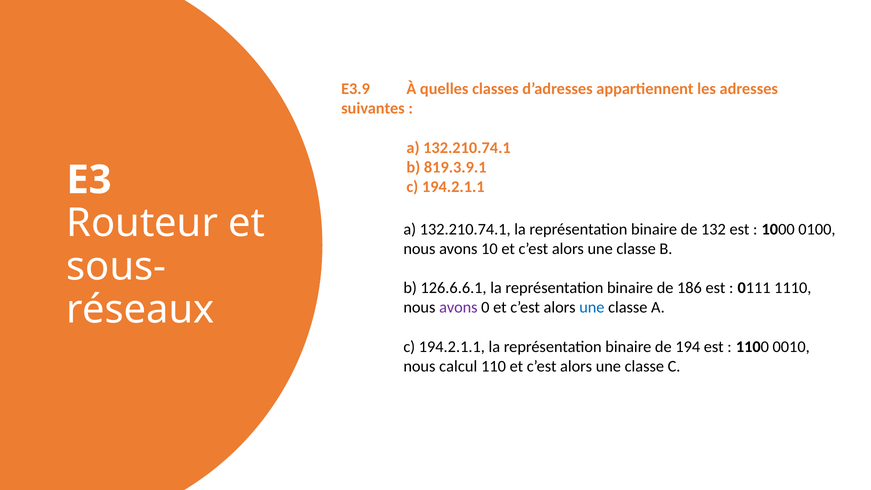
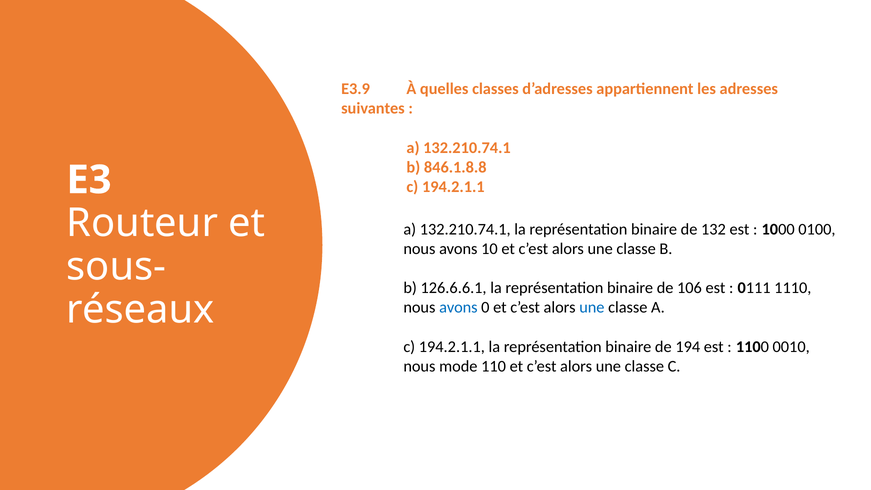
819.3.9.1: 819.3.9.1 -> 846.1.8.8
186: 186 -> 106
avons at (458, 308) colour: purple -> blue
calcul: calcul -> mode
